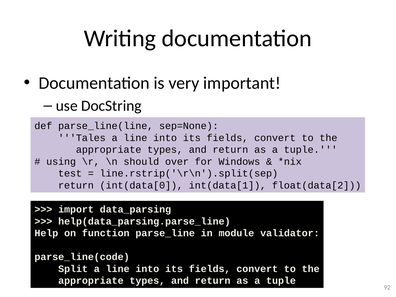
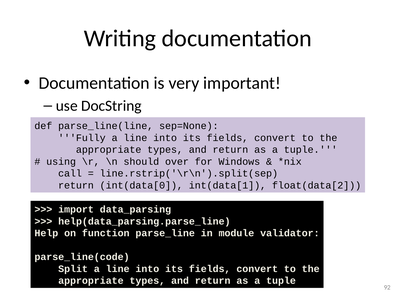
Tales: Tales -> Fully
test: test -> call
